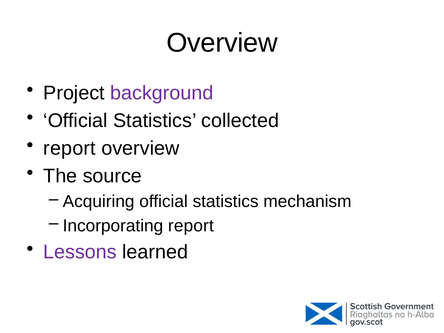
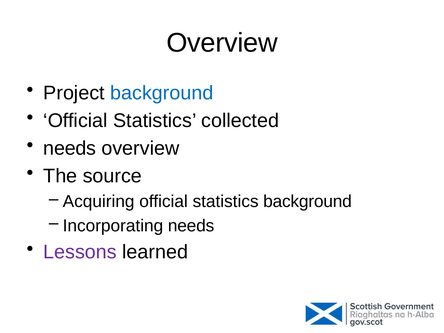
background at (162, 93) colour: purple -> blue
report at (70, 148): report -> needs
statistics mechanism: mechanism -> background
Incorporating report: report -> needs
